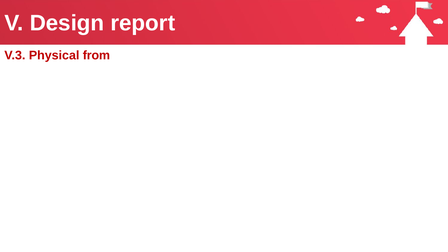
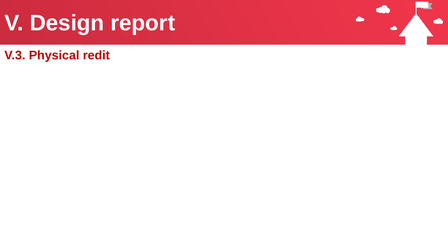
from: from -> redit
